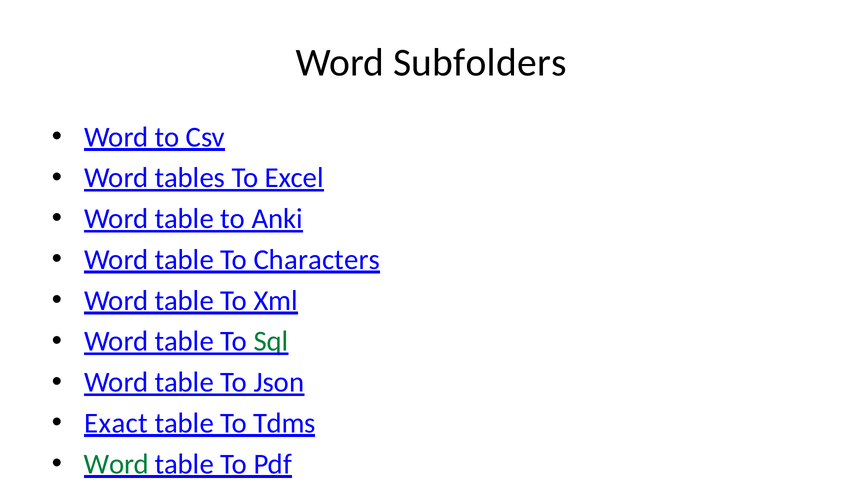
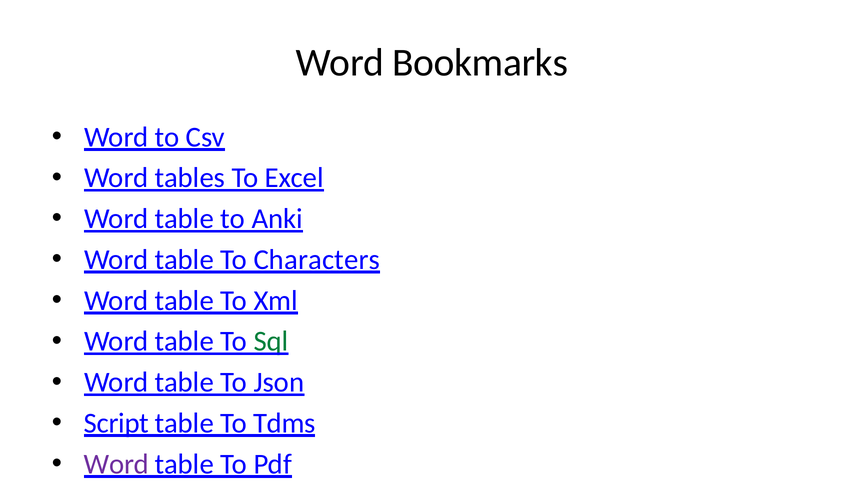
Subfolders: Subfolders -> Bookmarks
Exact: Exact -> Script
Word at (116, 464) colour: green -> purple
